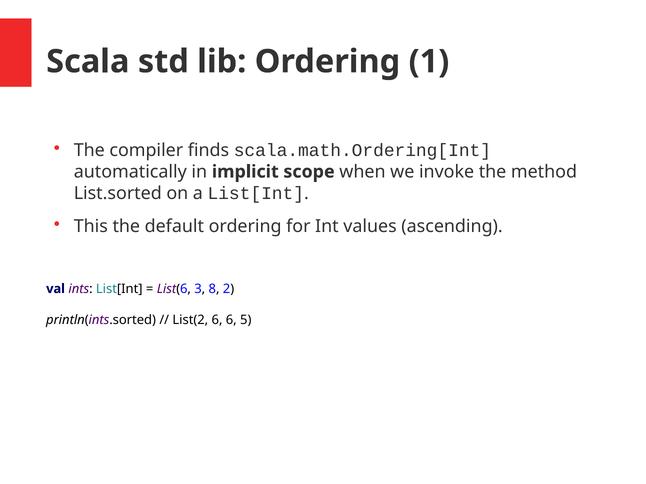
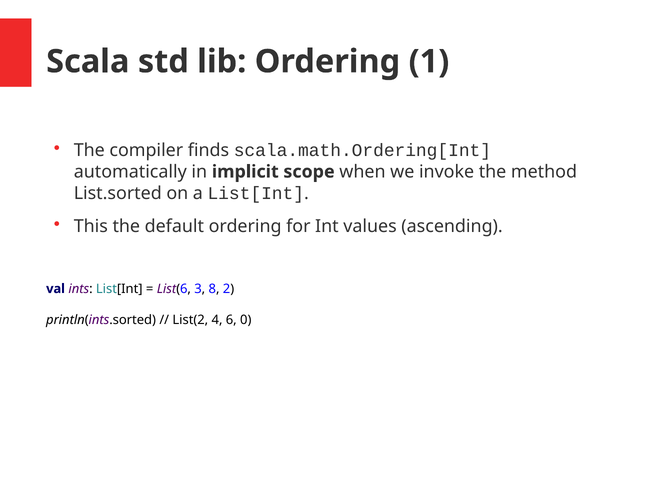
List(2 6: 6 -> 4
5: 5 -> 0
